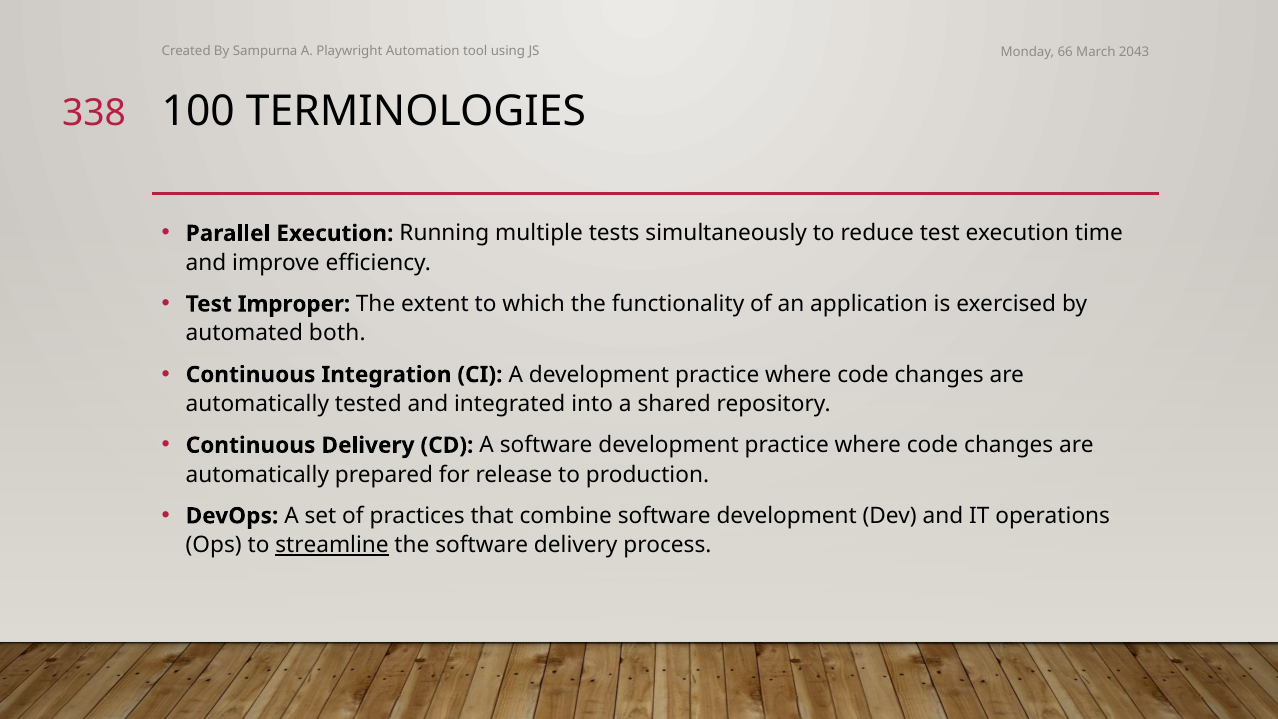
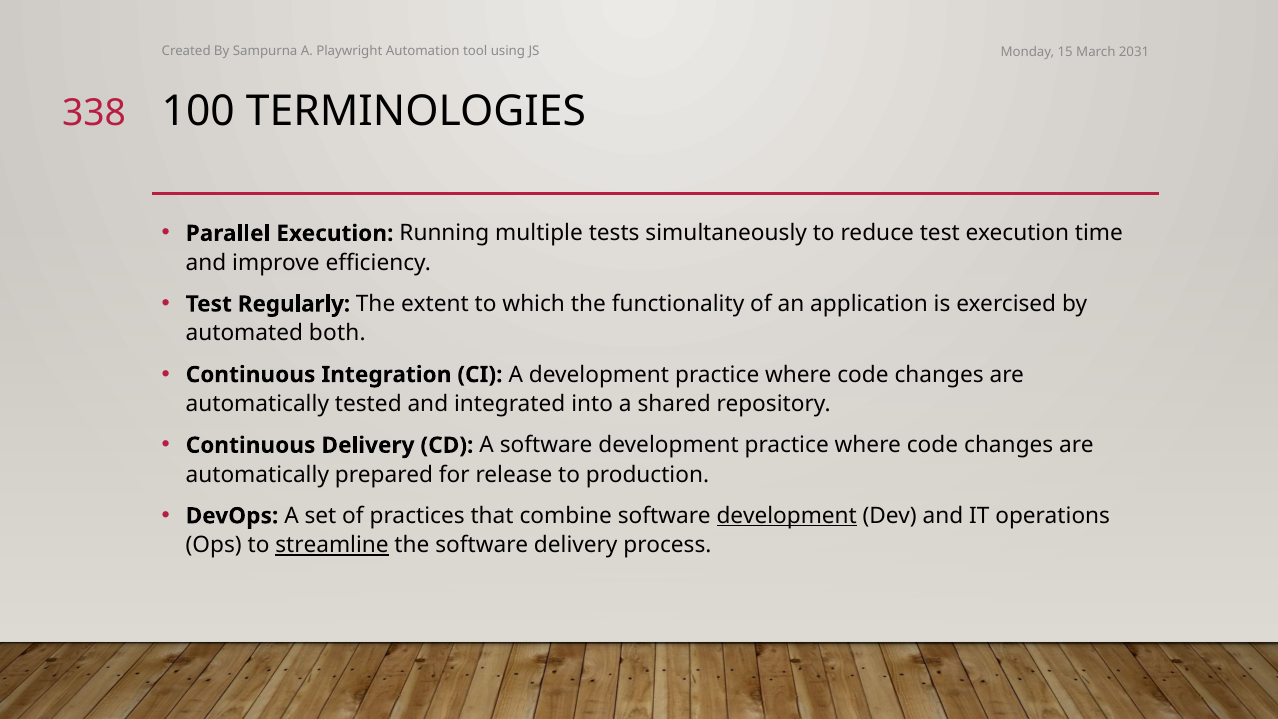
66: 66 -> 15
2043: 2043 -> 2031
Improper: Improper -> Regularly
development at (787, 516) underline: none -> present
